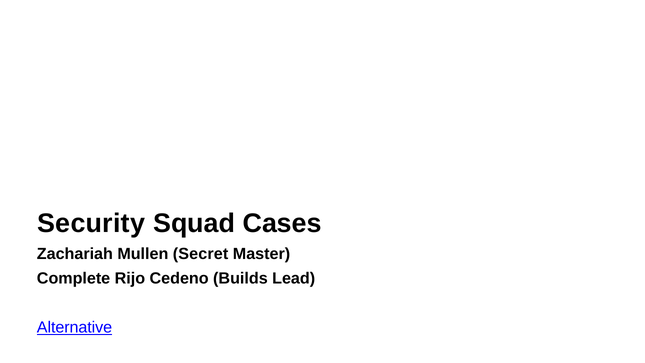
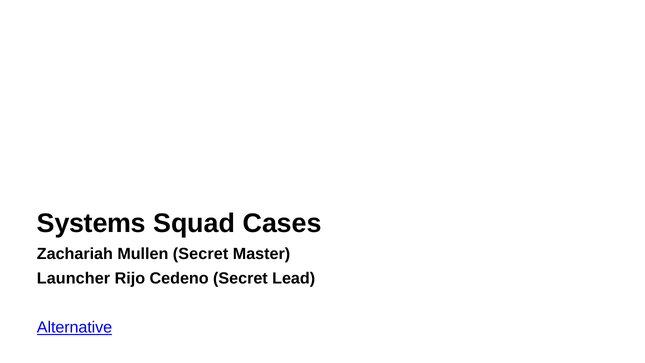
Security: Security -> Systems
Complete: Complete -> Launcher
Cedeno Builds: Builds -> Secret
